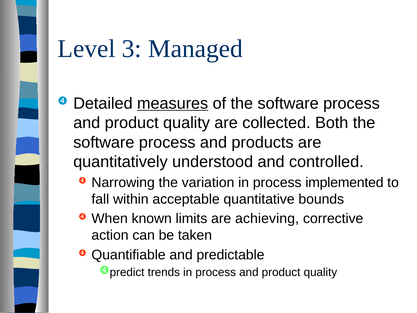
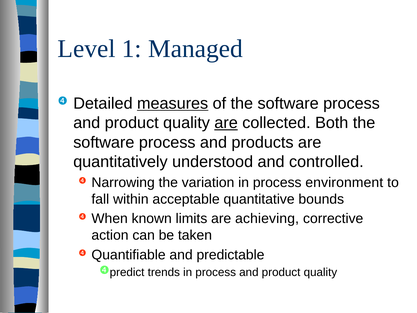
3: 3 -> 1
are at (226, 123) underline: none -> present
implemented: implemented -> environment
